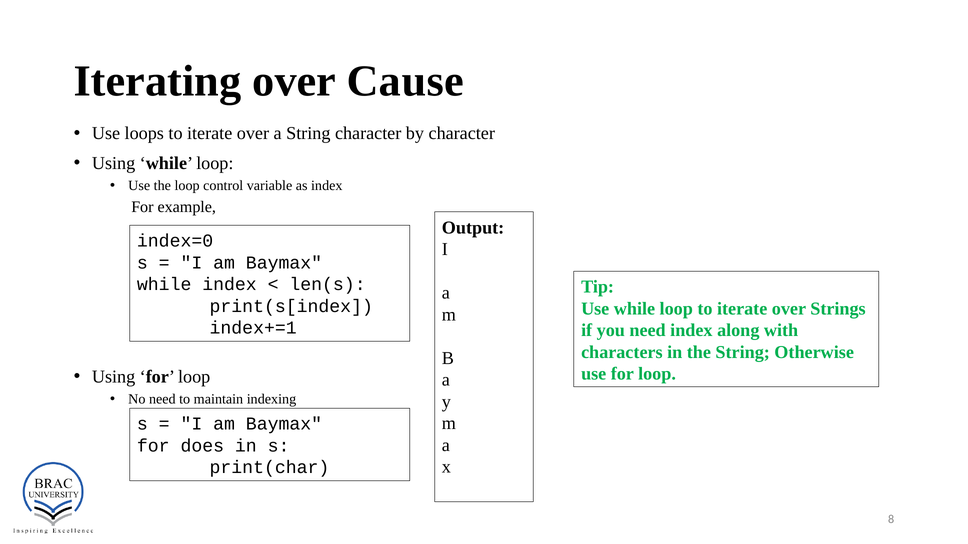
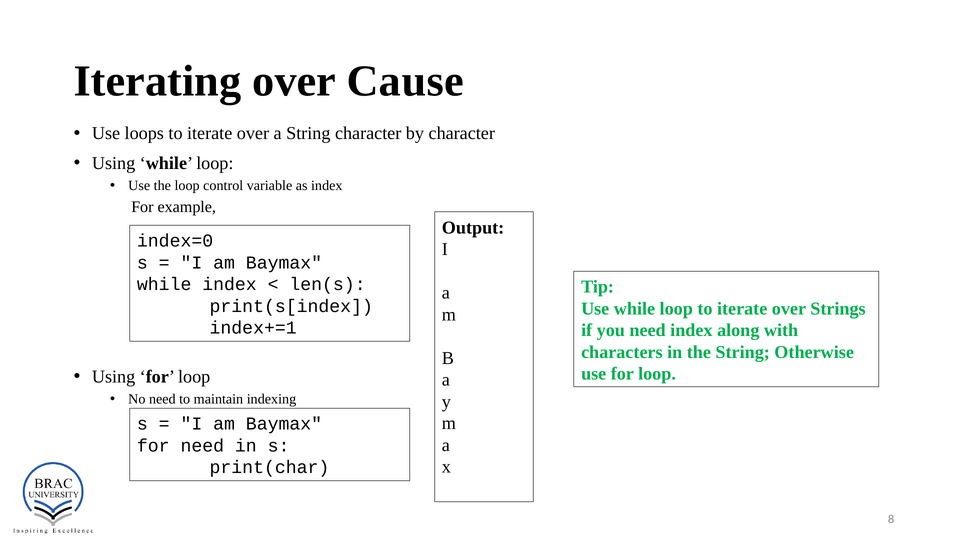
for does: does -> need
